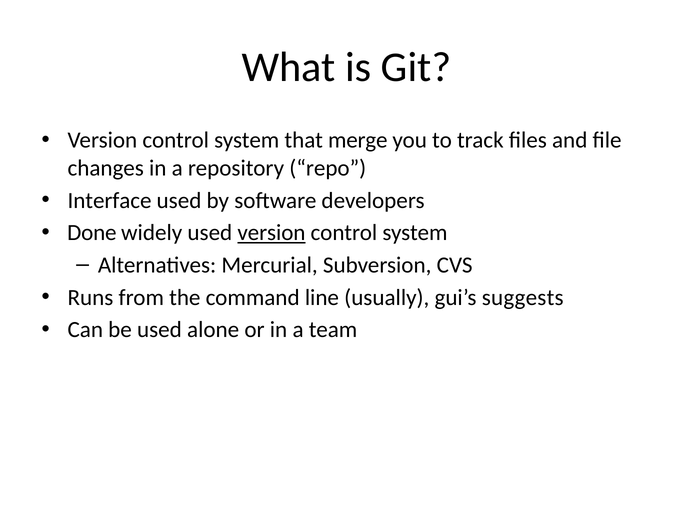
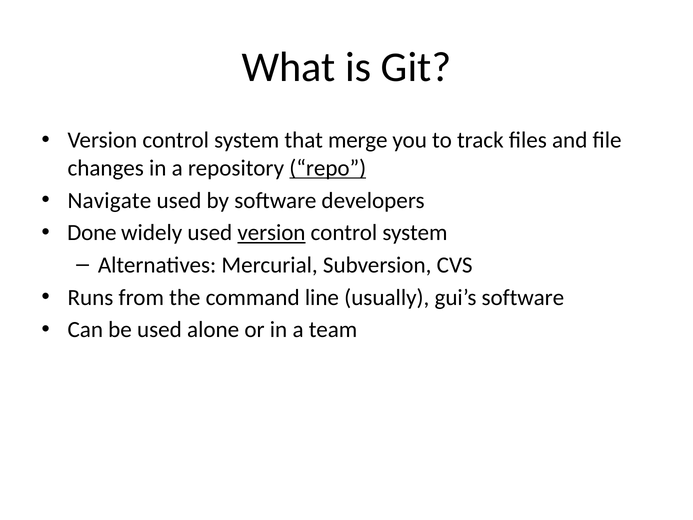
repo underline: none -> present
Interface: Interface -> Navigate
gui’s suggests: suggests -> software
